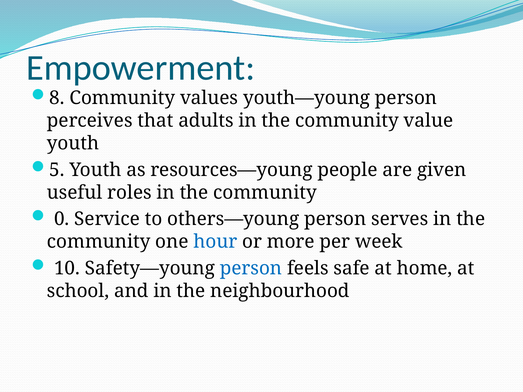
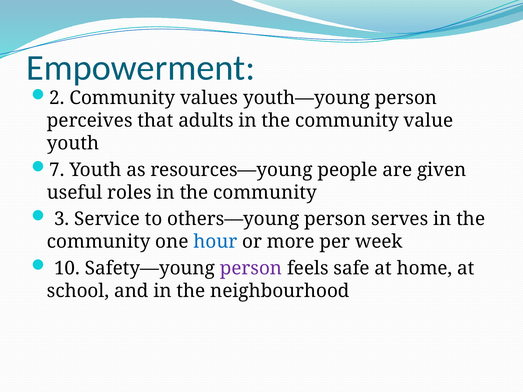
8: 8 -> 2
5: 5 -> 7
0: 0 -> 3
person at (251, 268) colour: blue -> purple
